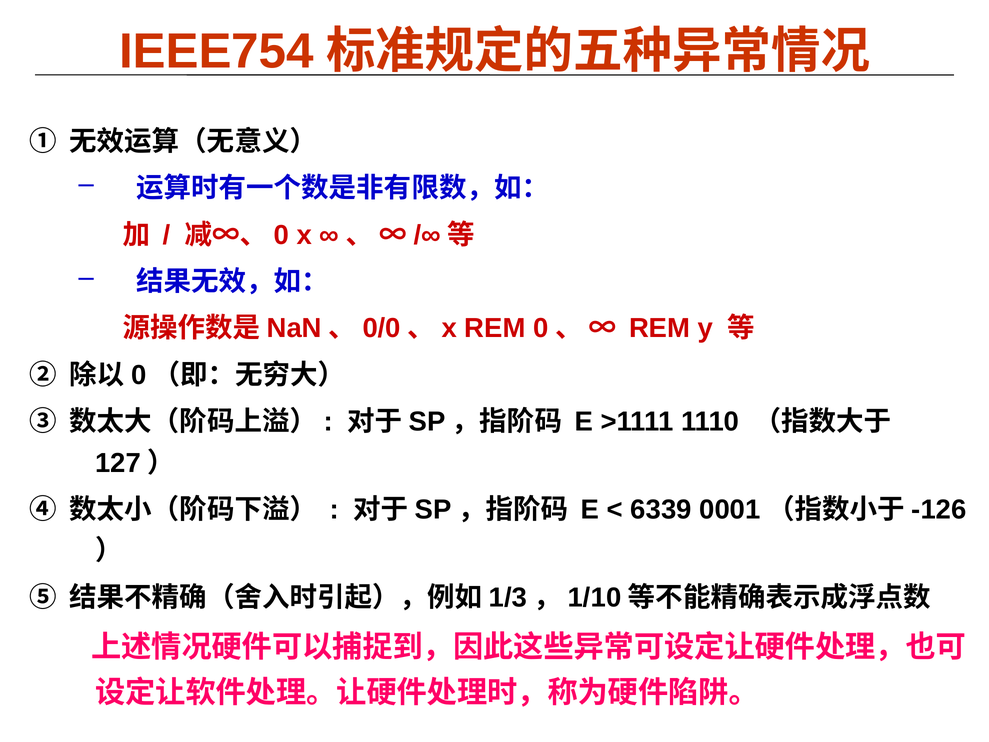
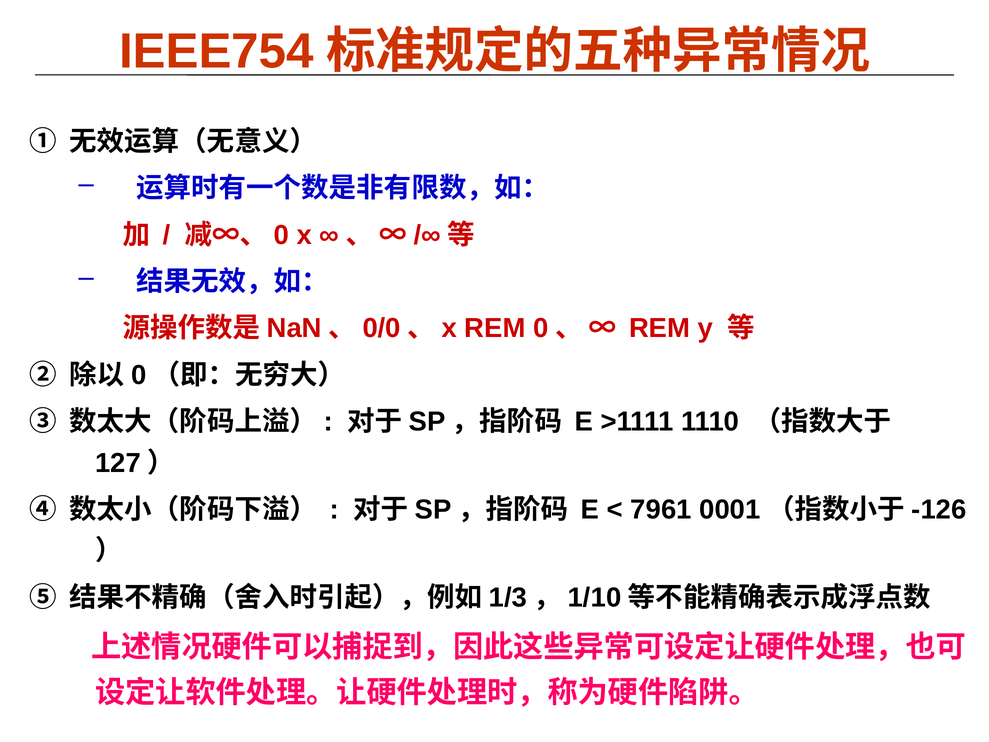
6339: 6339 -> 7961
